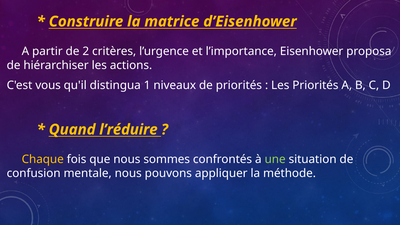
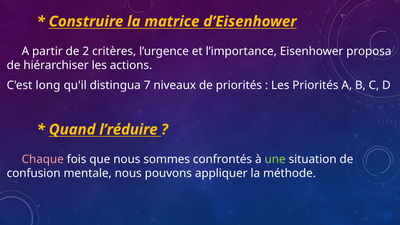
vous: vous -> long
1: 1 -> 7
Chaque colour: yellow -> pink
